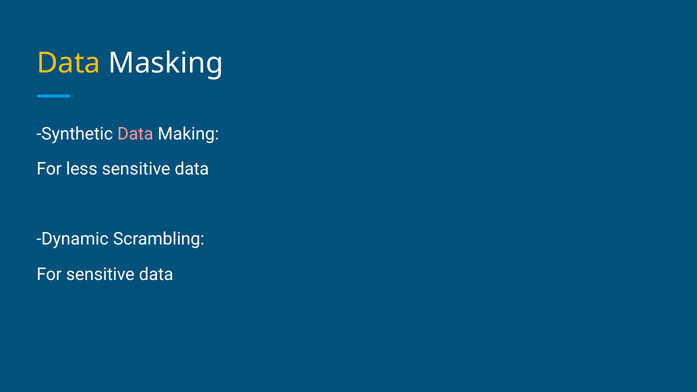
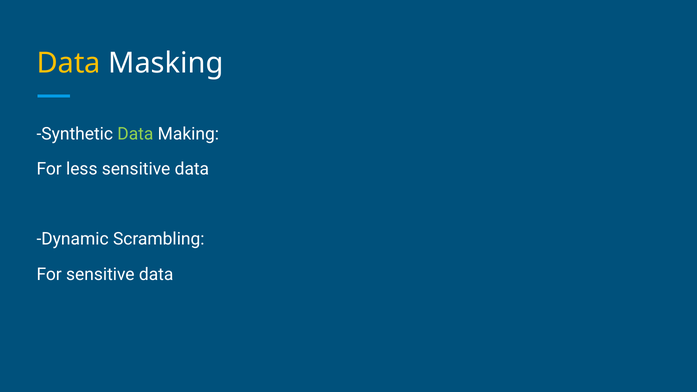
Data at (135, 134) colour: pink -> light green
